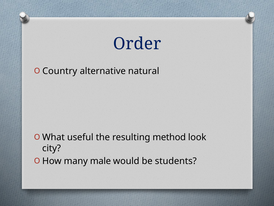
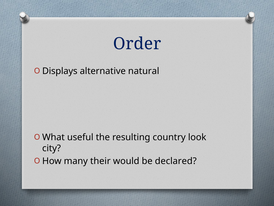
Country: Country -> Displays
method: method -> country
male: male -> their
students: students -> declared
